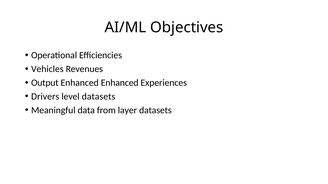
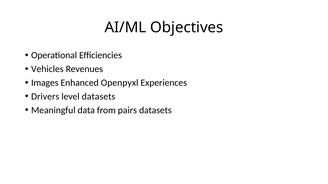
Output: Output -> Images
Enhanced Enhanced: Enhanced -> Openpyxl
layer: layer -> pairs
